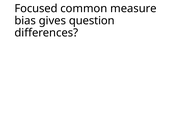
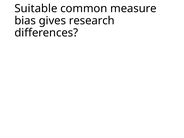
Focused: Focused -> Suitable
question: question -> research
